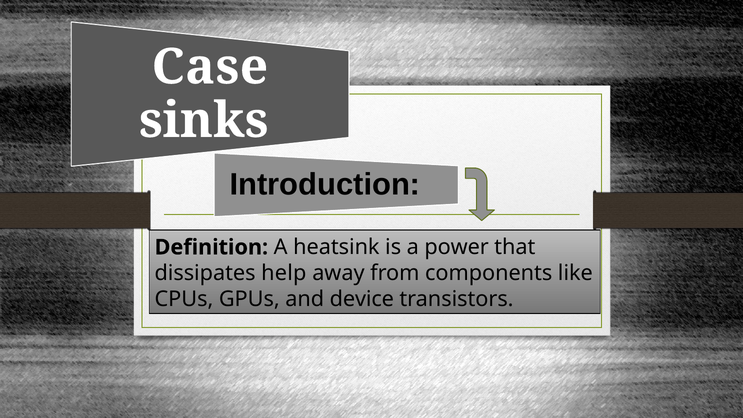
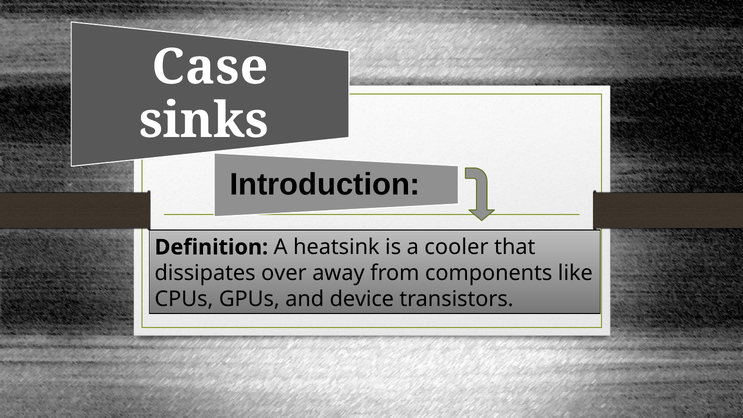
power: power -> cooler
help: help -> over
